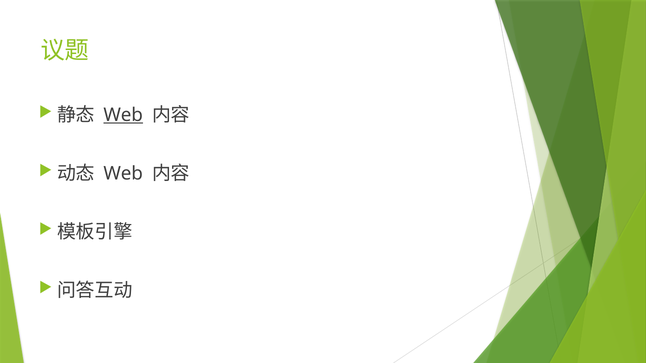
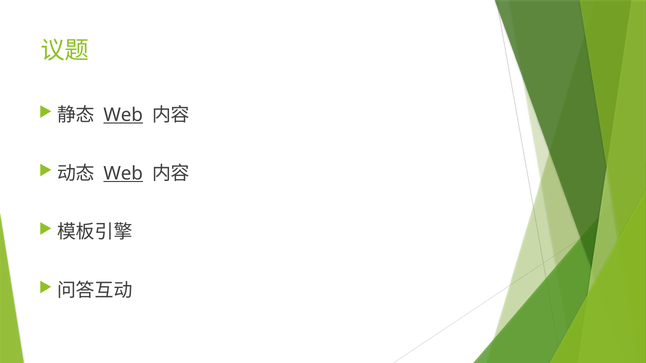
Web at (123, 174) underline: none -> present
